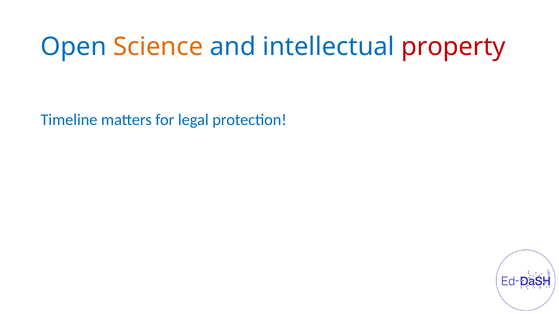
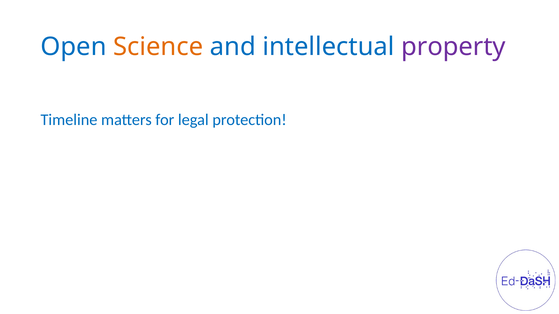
property colour: red -> purple
